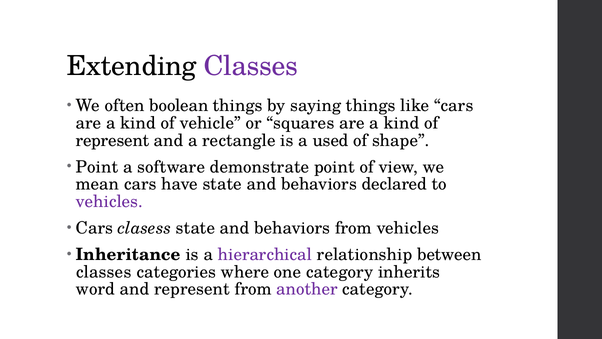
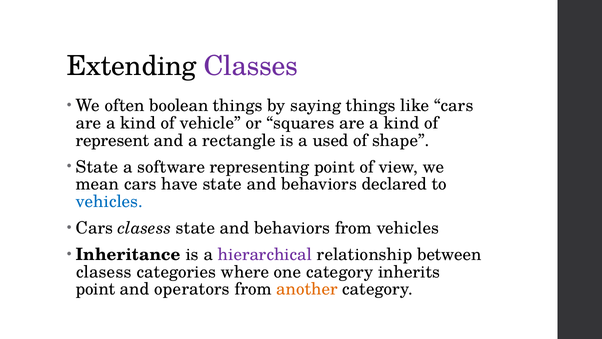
Point at (97, 167): Point -> State
demonstrate: demonstrate -> representing
vehicles at (109, 202) colour: purple -> blue
classes at (104, 272): classes -> clasess
word at (95, 289): word -> point
and represent: represent -> operators
another colour: purple -> orange
